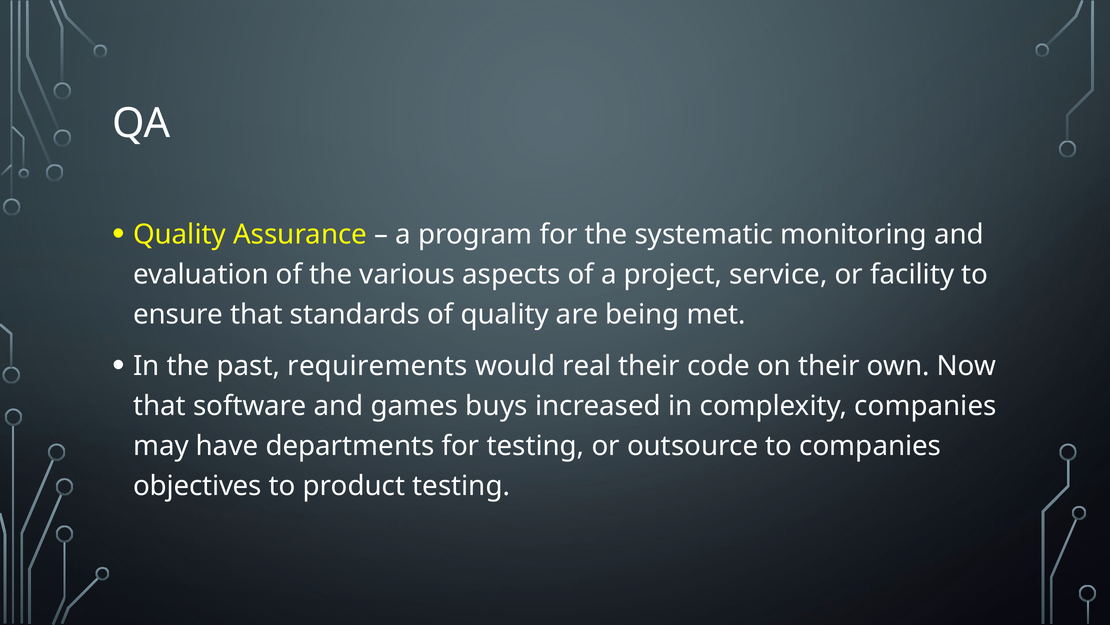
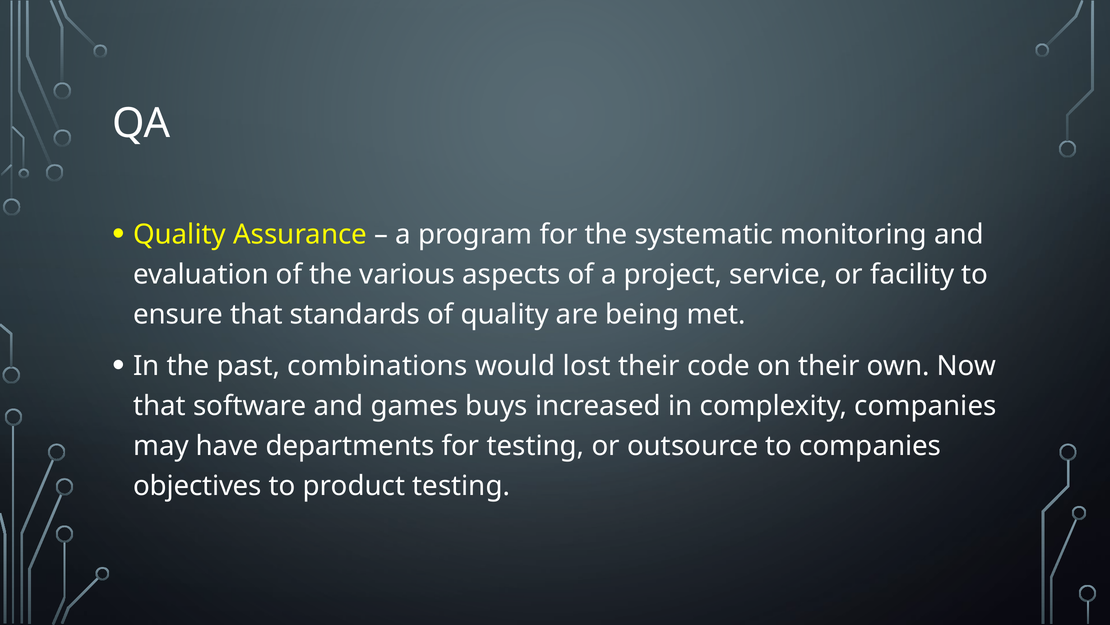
requirements: requirements -> combinations
real: real -> lost
